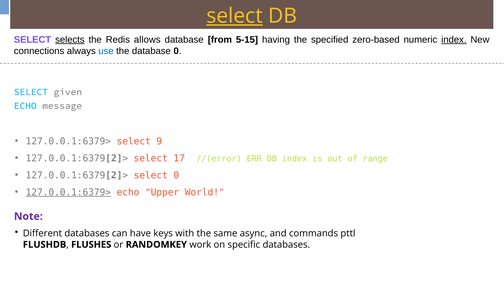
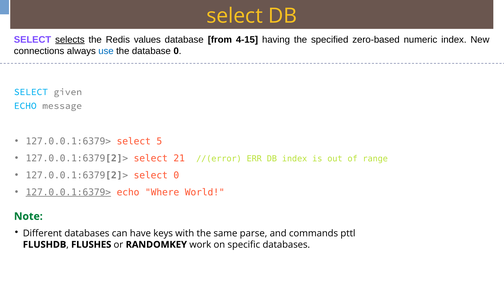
select at (235, 16) underline: present -> none
allows: allows -> values
5-15: 5-15 -> 4-15
index at (454, 40) underline: present -> none
9: 9 -> 5
17: 17 -> 21
Upper: Upper -> Where
Note colour: purple -> green
async: async -> parse
